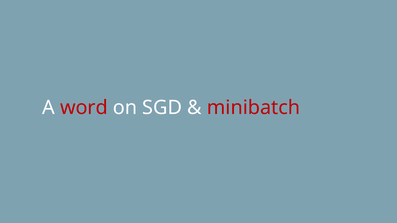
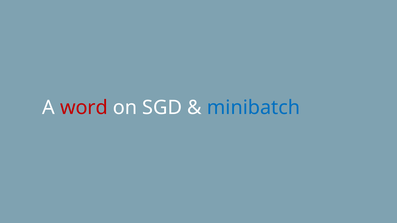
minibatch colour: red -> blue
